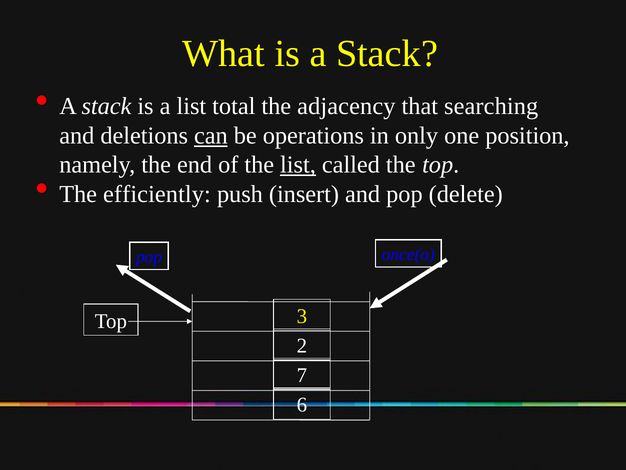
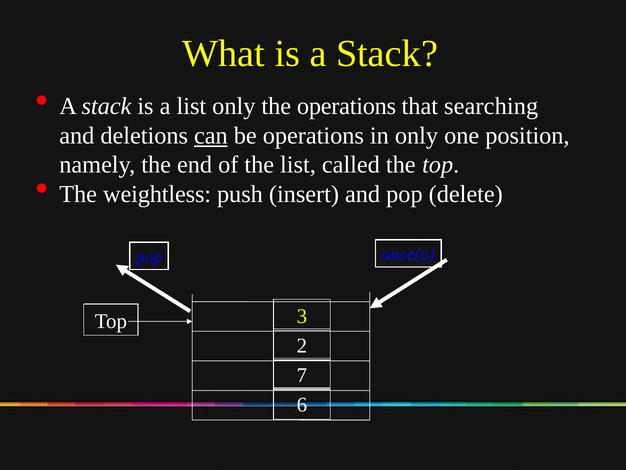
list total: total -> only
the adjacency: adjacency -> operations
list at (298, 165) underline: present -> none
efficiently: efficiently -> weightless
